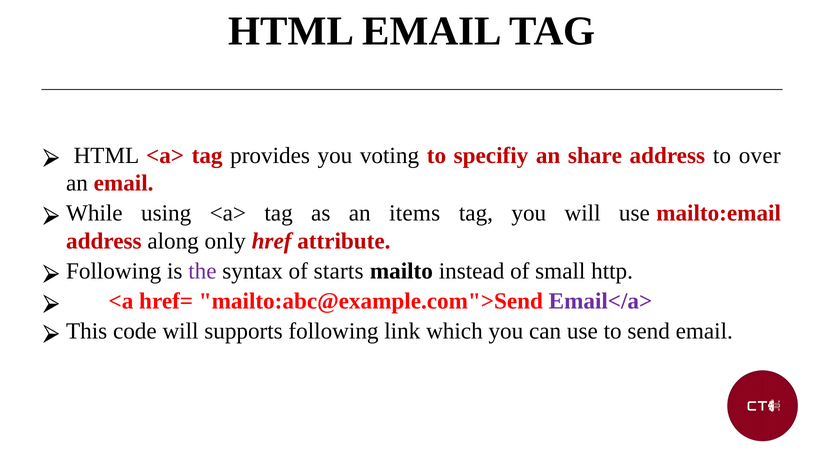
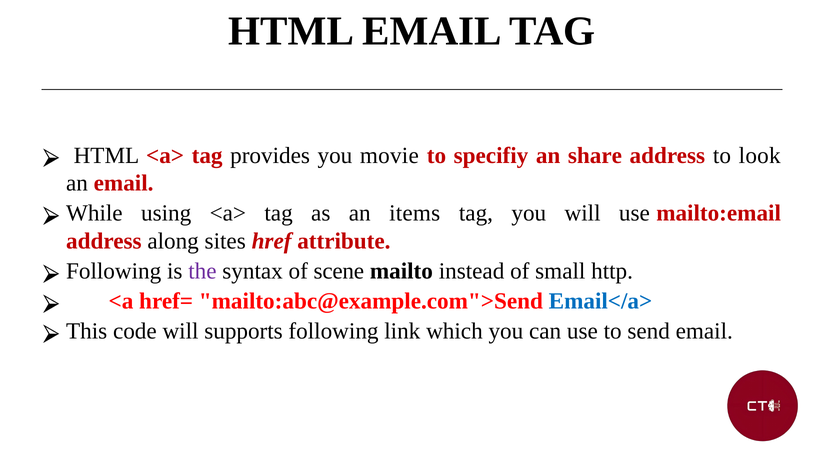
voting: voting -> movie
over: over -> look
only: only -> sites
starts: starts -> scene
Email</a> colour: purple -> blue
